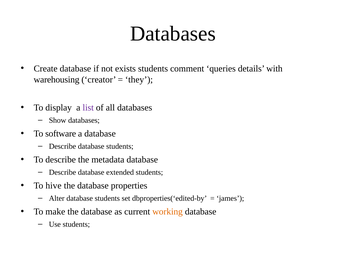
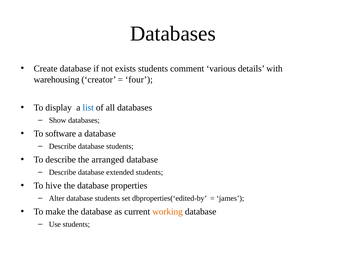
queries: queries -> various
they: they -> four
list colour: purple -> blue
metadata: metadata -> arranged
